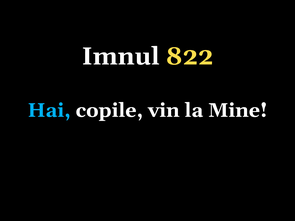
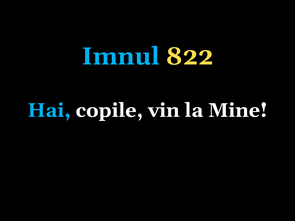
Imnul colour: white -> light blue
